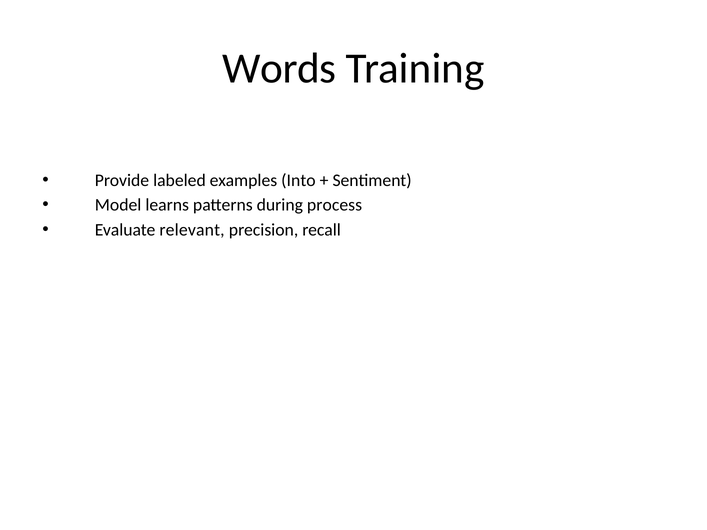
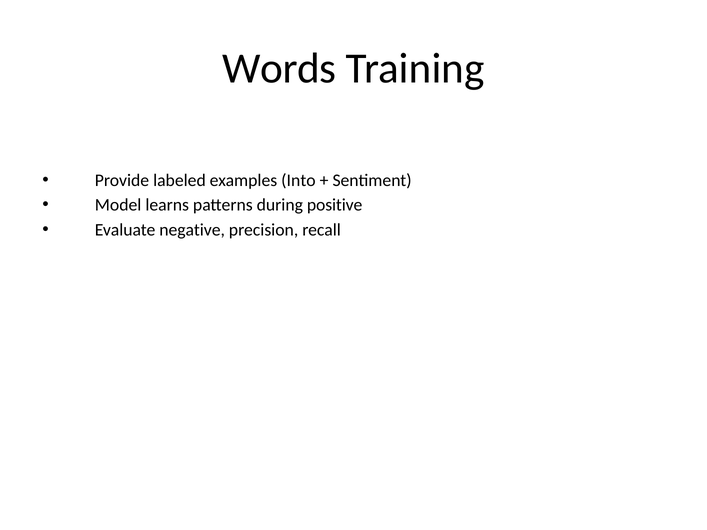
process: process -> positive
relevant: relevant -> negative
